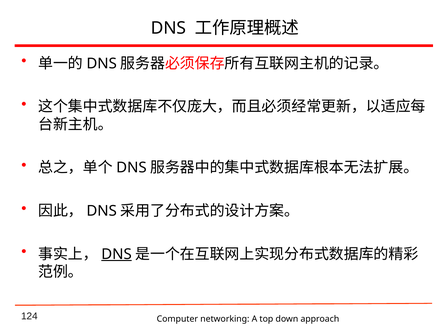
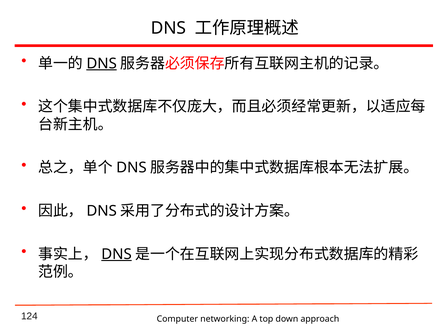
DNS at (102, 64) underline: none -> present
